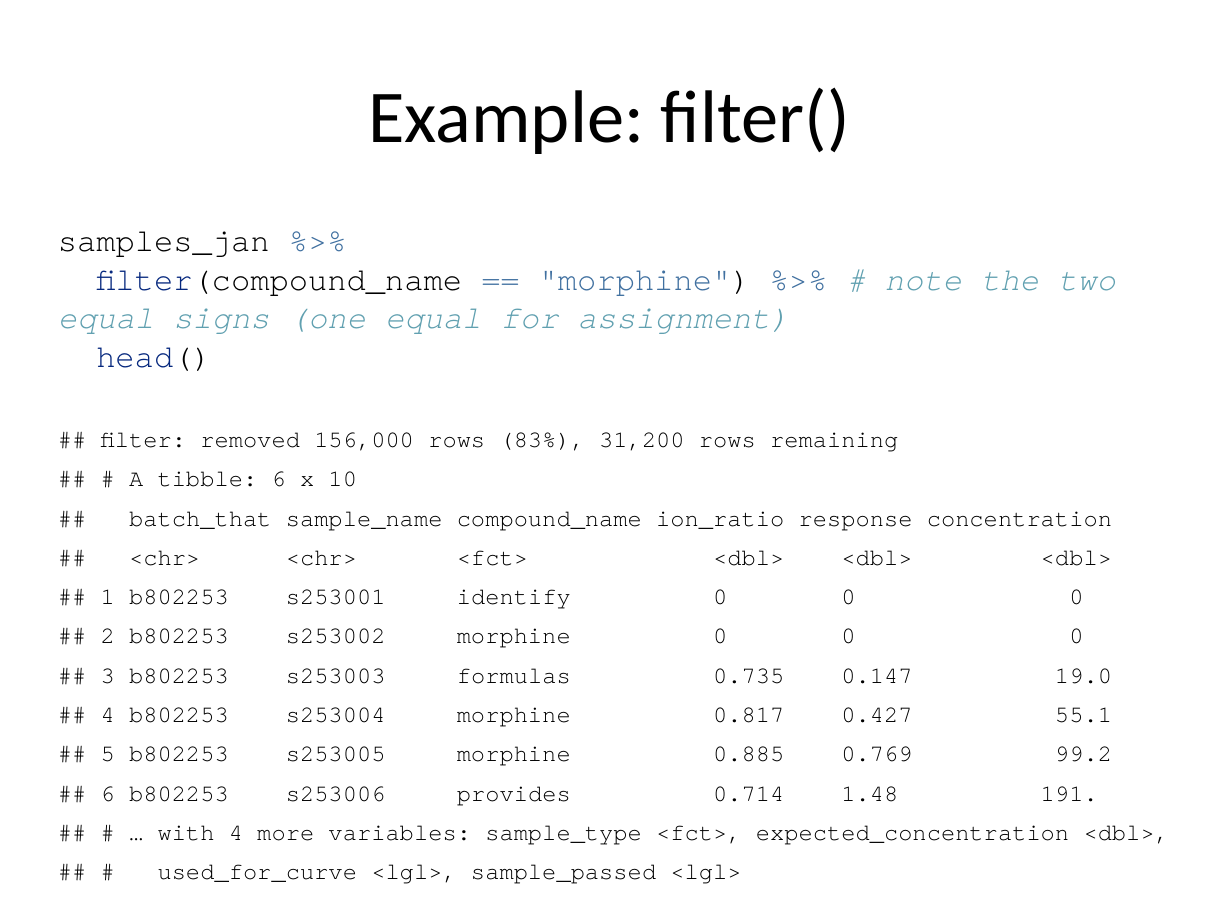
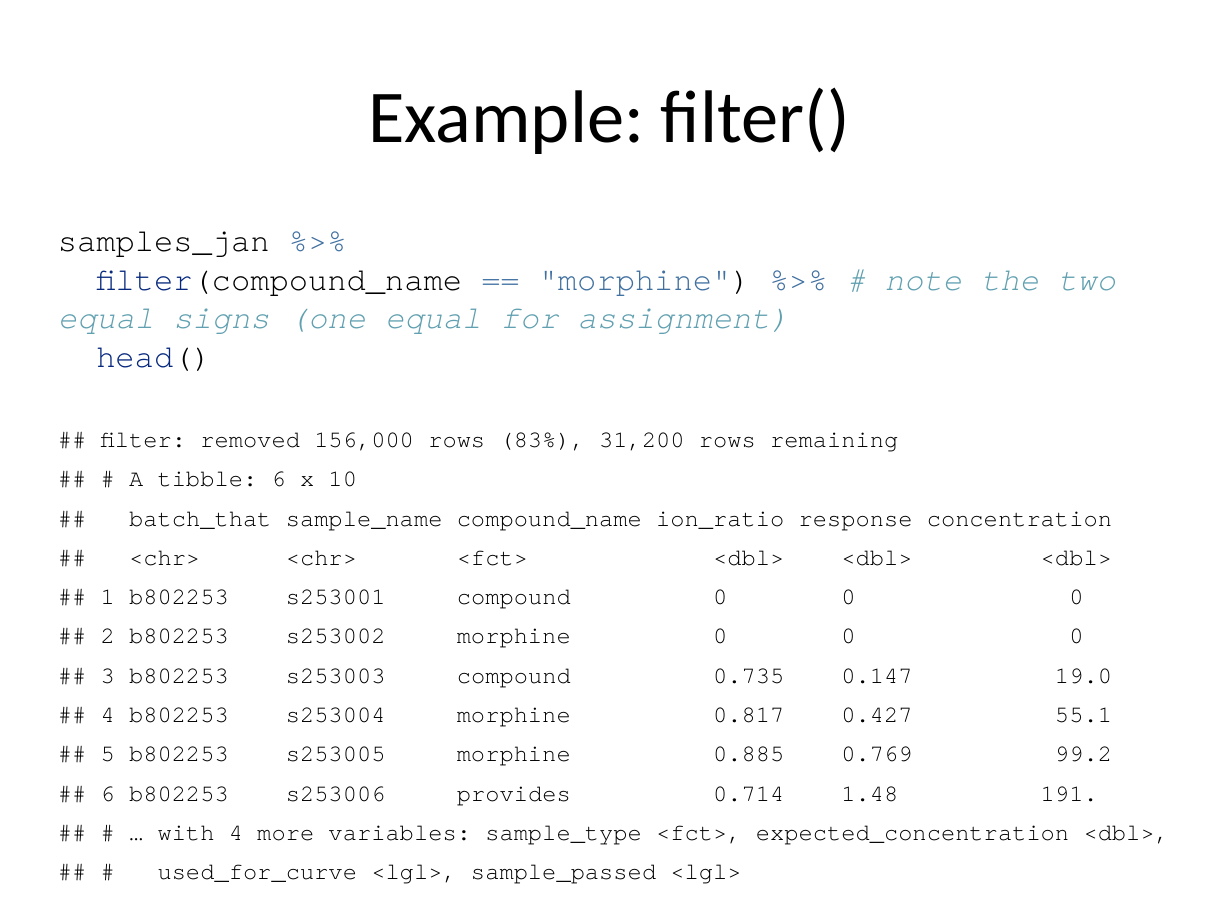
s253001 identify: identify -> compound
s253003 formulas: formulas -> compound
